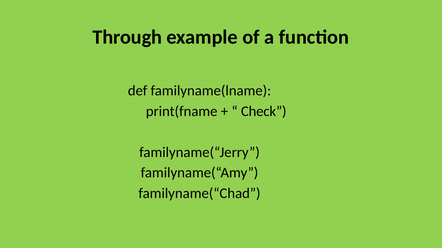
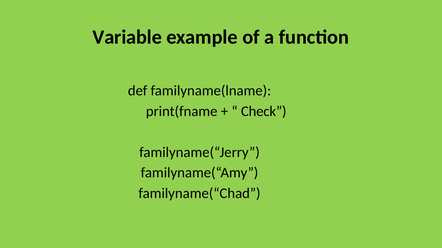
Through: Through -> Variable
